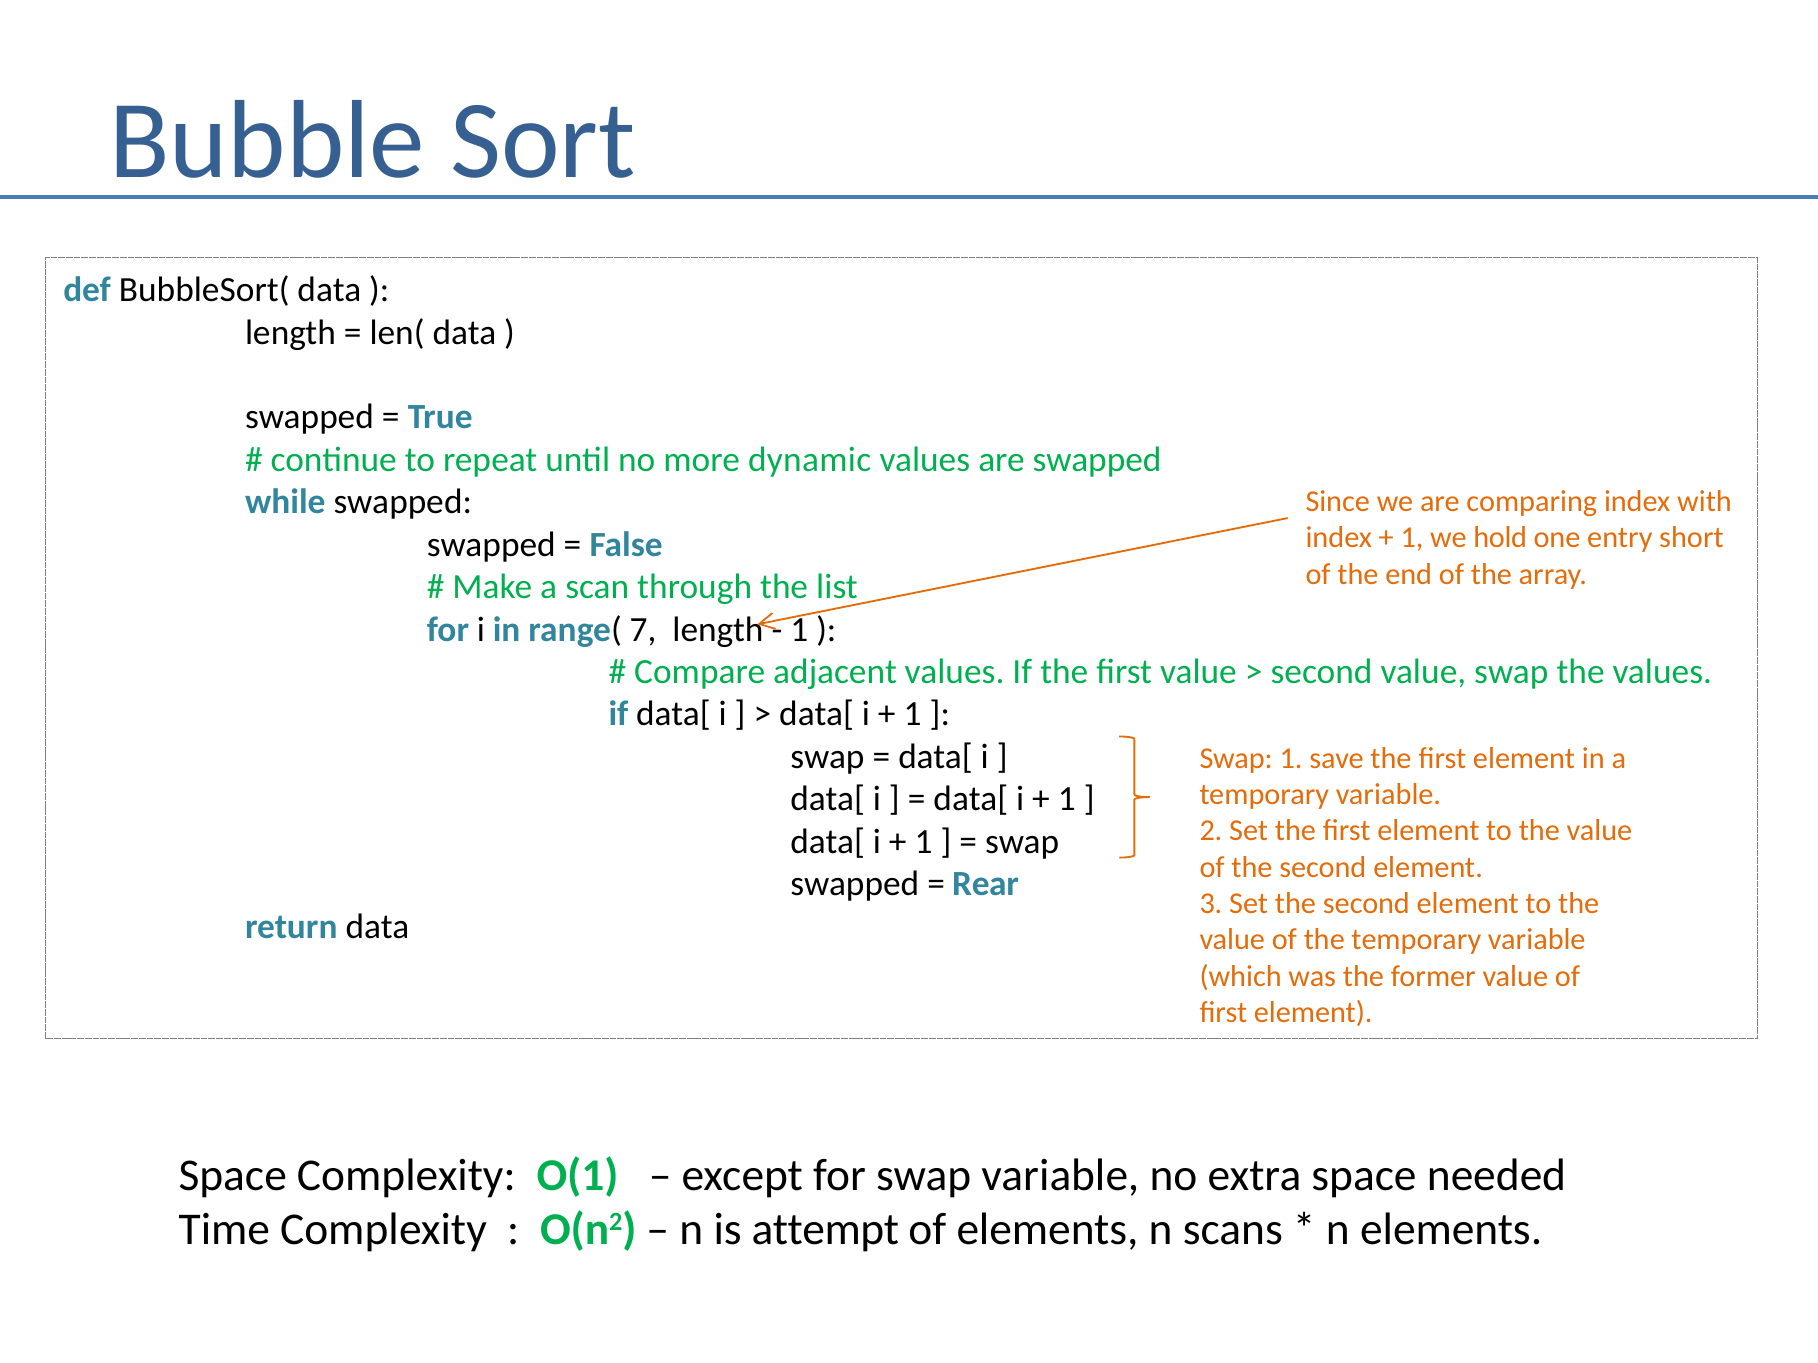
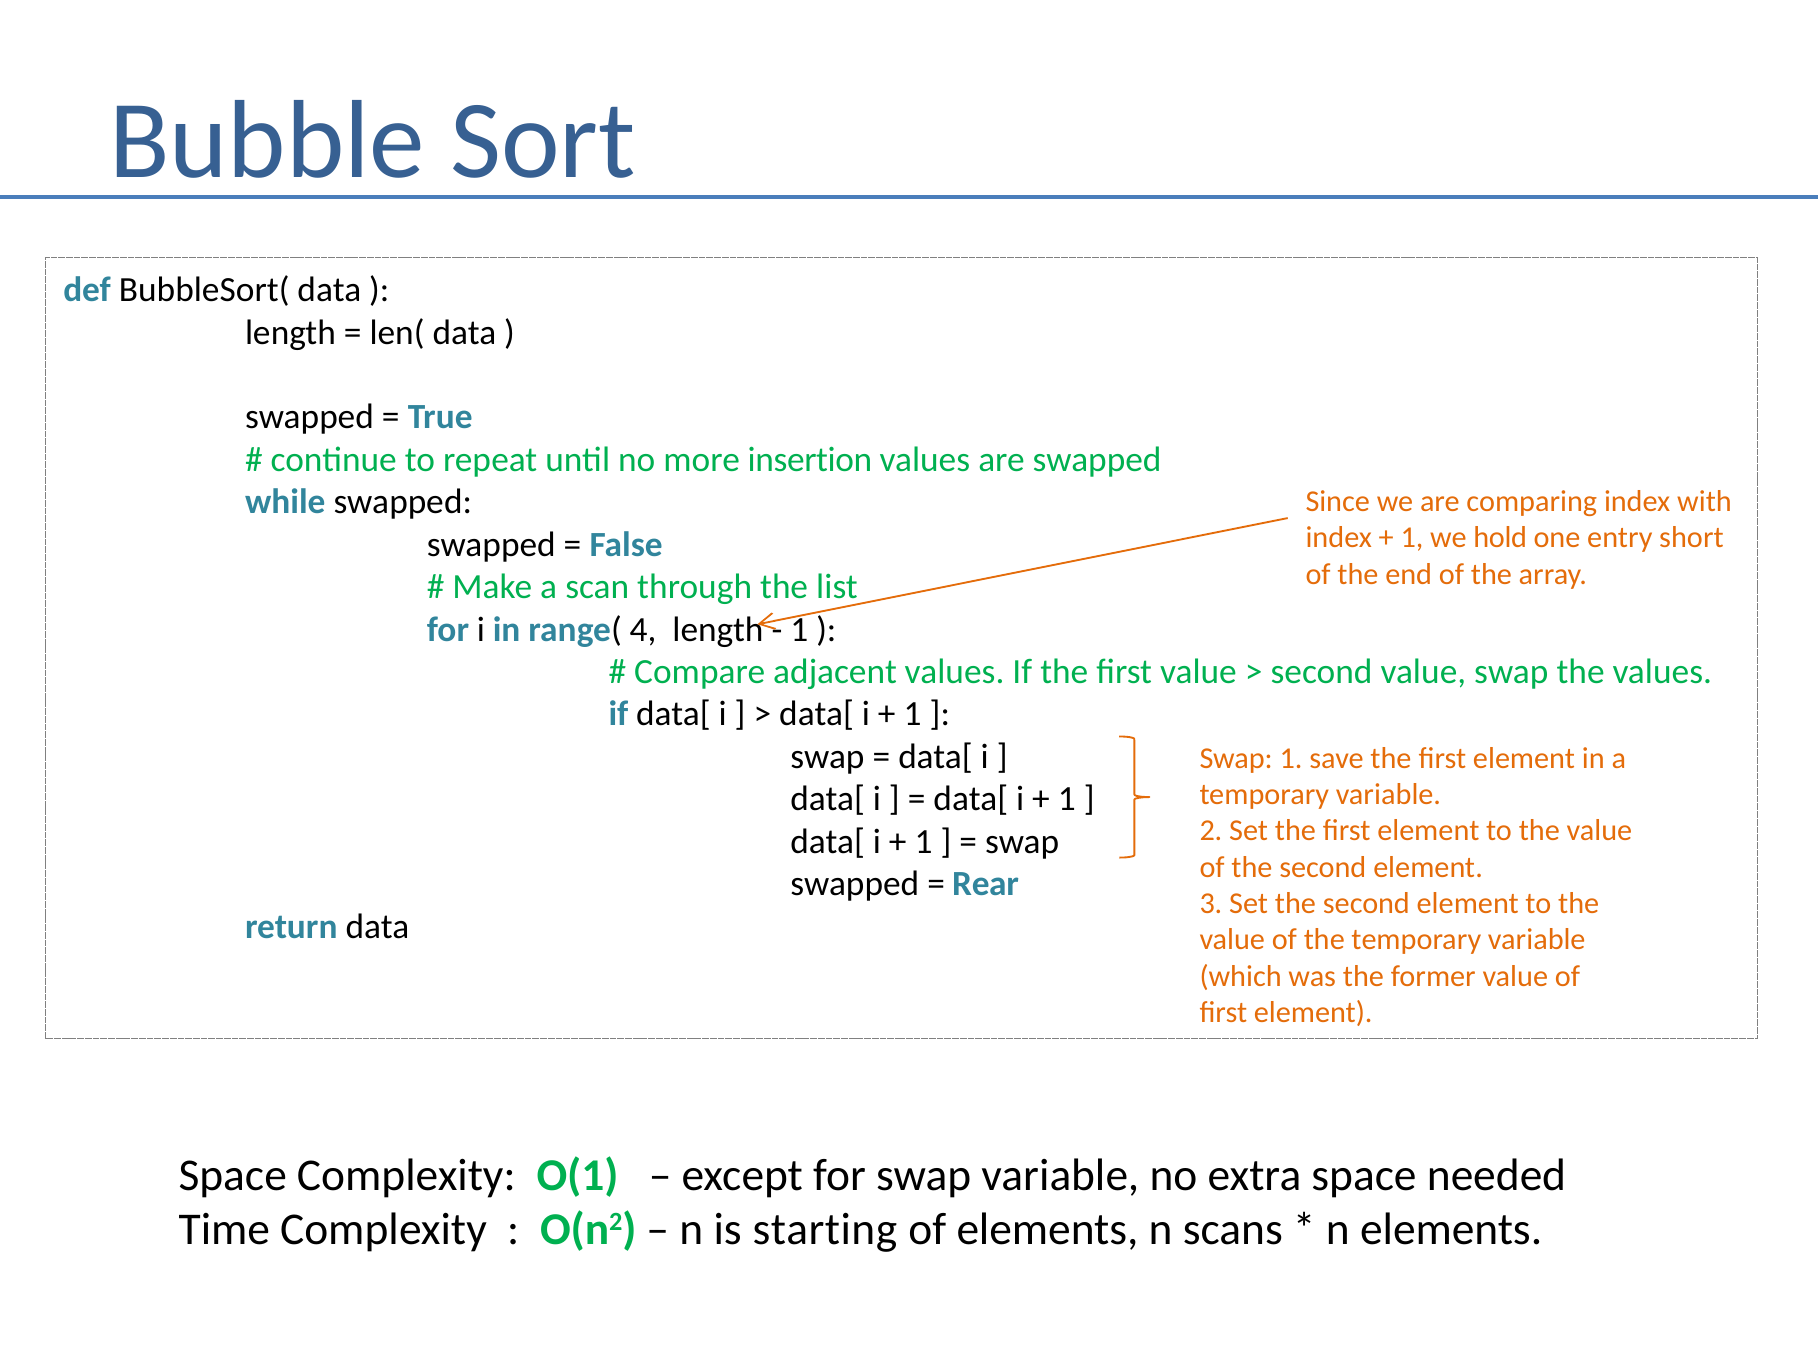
dynamic: dynamic -> insertion
7: 7 -> 4
attempt: attempt -> starting
